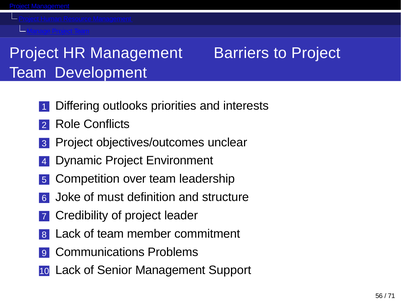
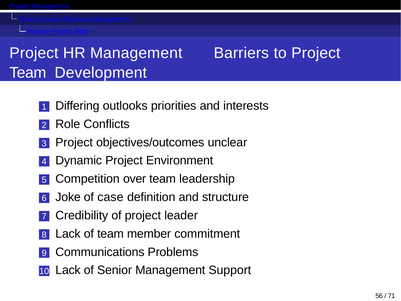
must: must -> case
